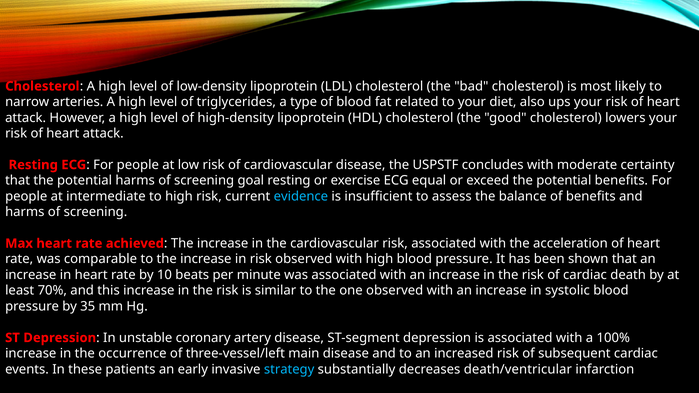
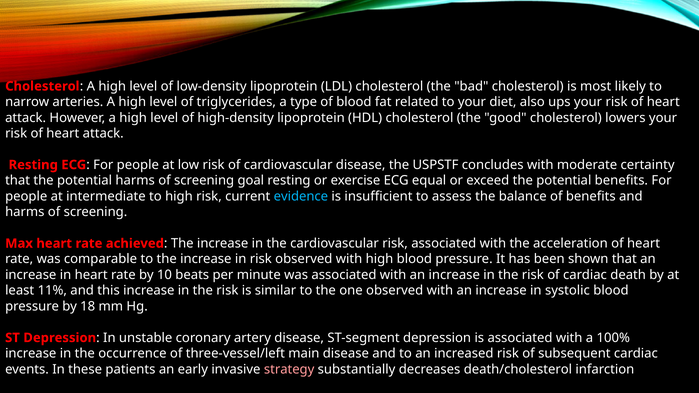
70%: 70% -> 11%
35: 35 -> 18
strategy colour: light blue -> pink
death/ventricular: death/ventricular -> death/cholesterol
